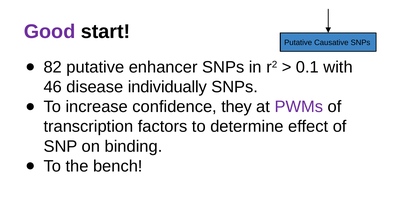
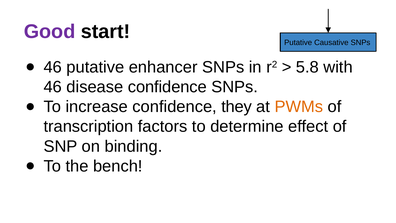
82 at (53, 67): 82 -> 46
0.1: 0.1 -> 5.8
disease individually: individually -> confidence
PWMs colour: purple -> orange
